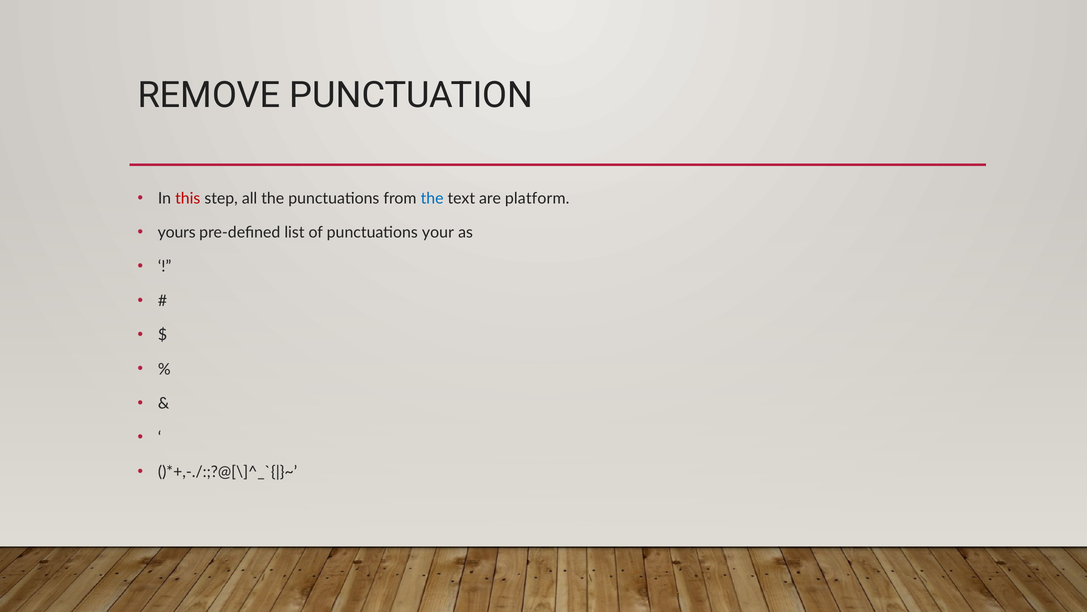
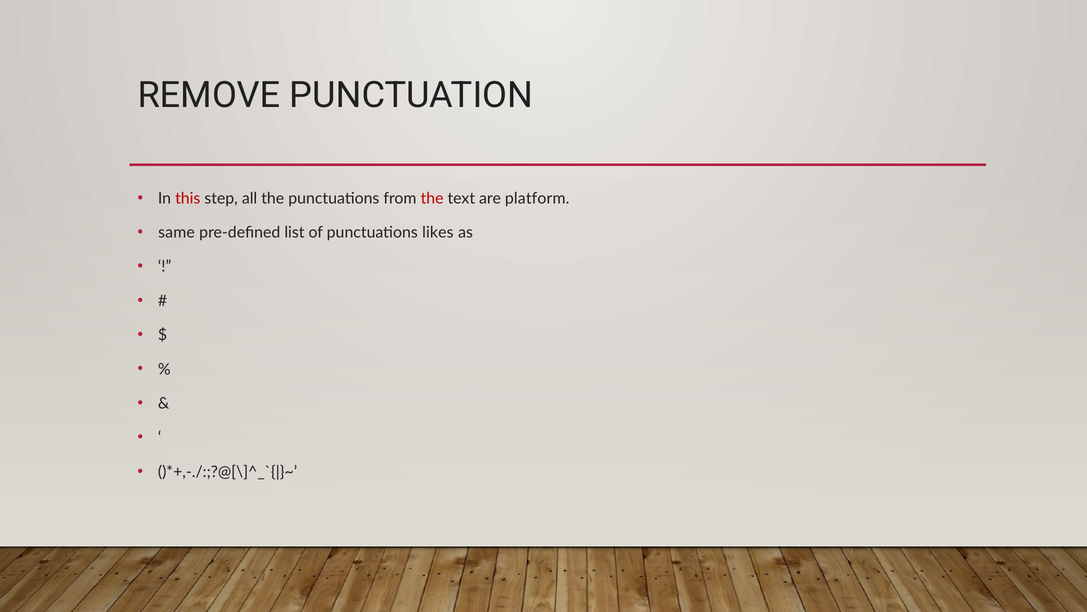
the at (432, 198) colour: blue -> red
yours: yours -> same
your: your -> likes
